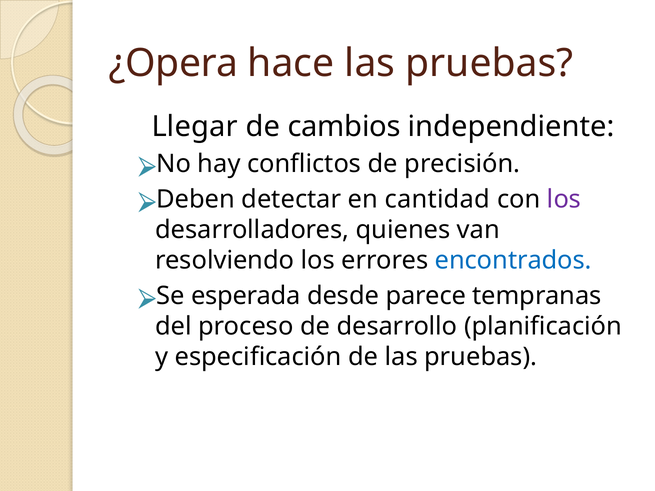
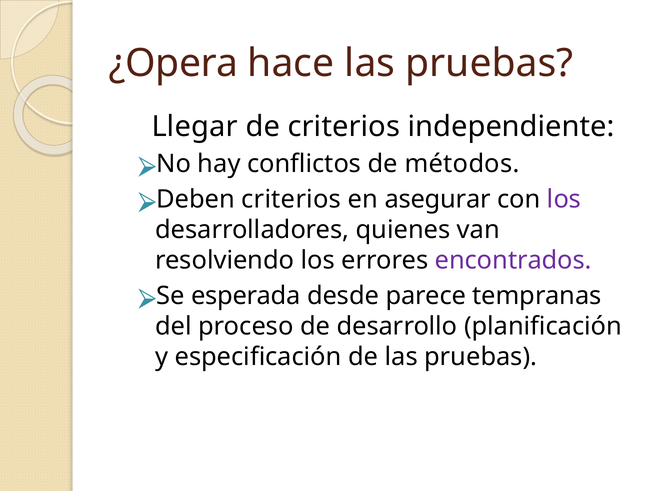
de cambios: cambios -> criterios
precisión: precisión -> métodos
detectar at (291, 199): detectar -> criterios
cantidad: cantidad -> asegurar
encontrados colour: blue -> purple
